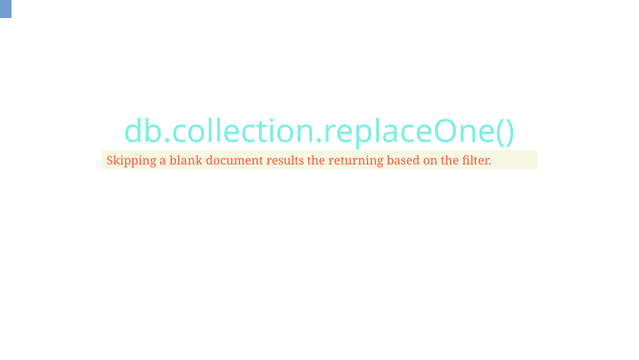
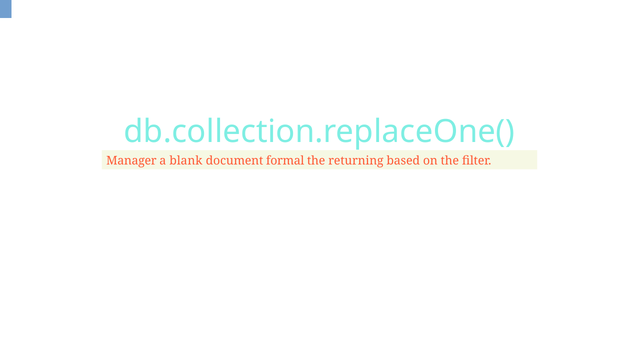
Skipping: Skipping -> Manager
results: results -> formal
